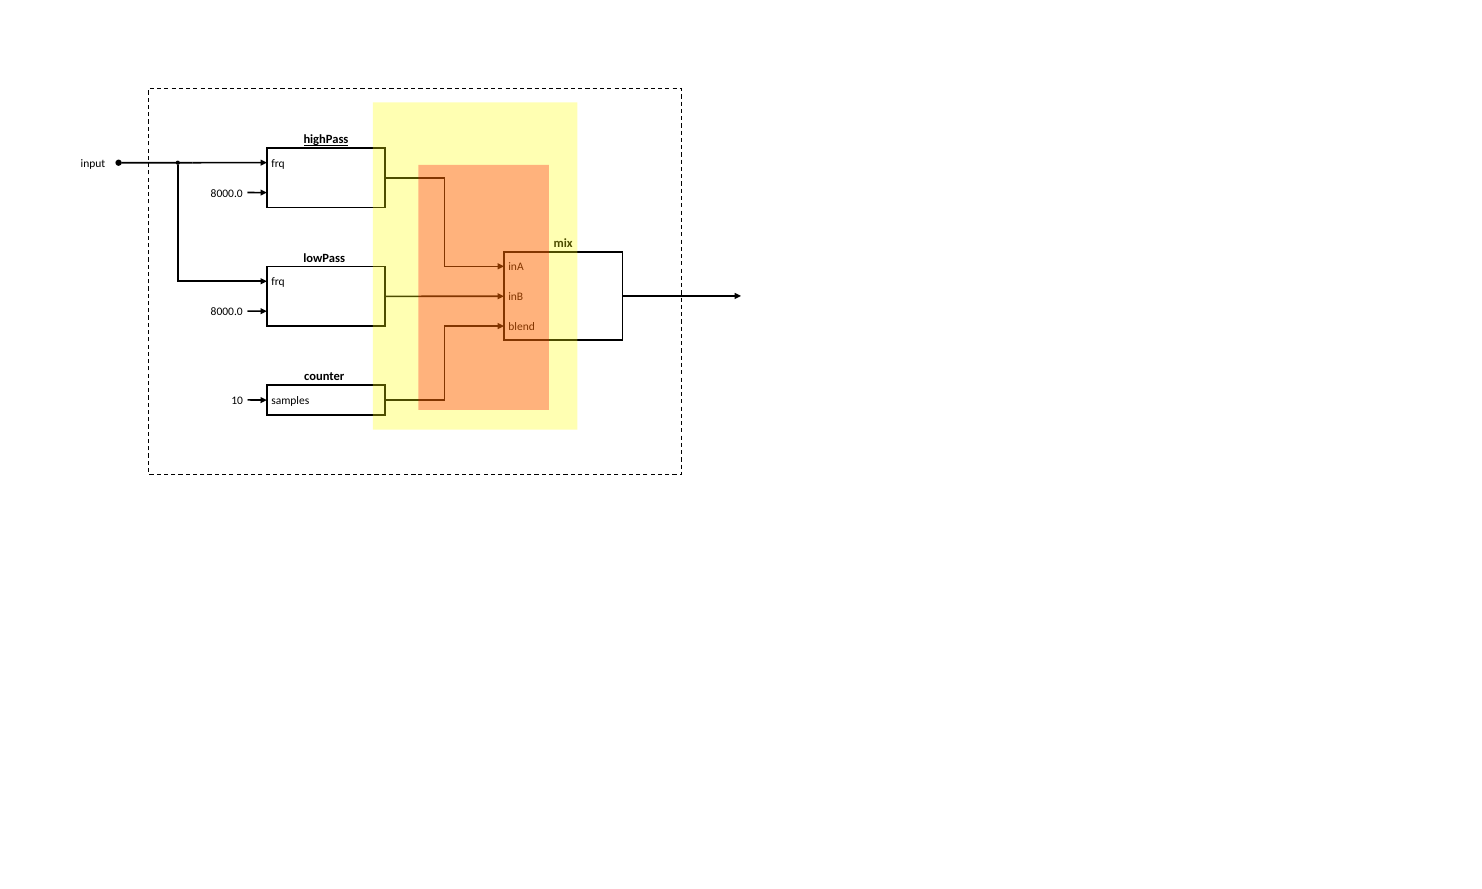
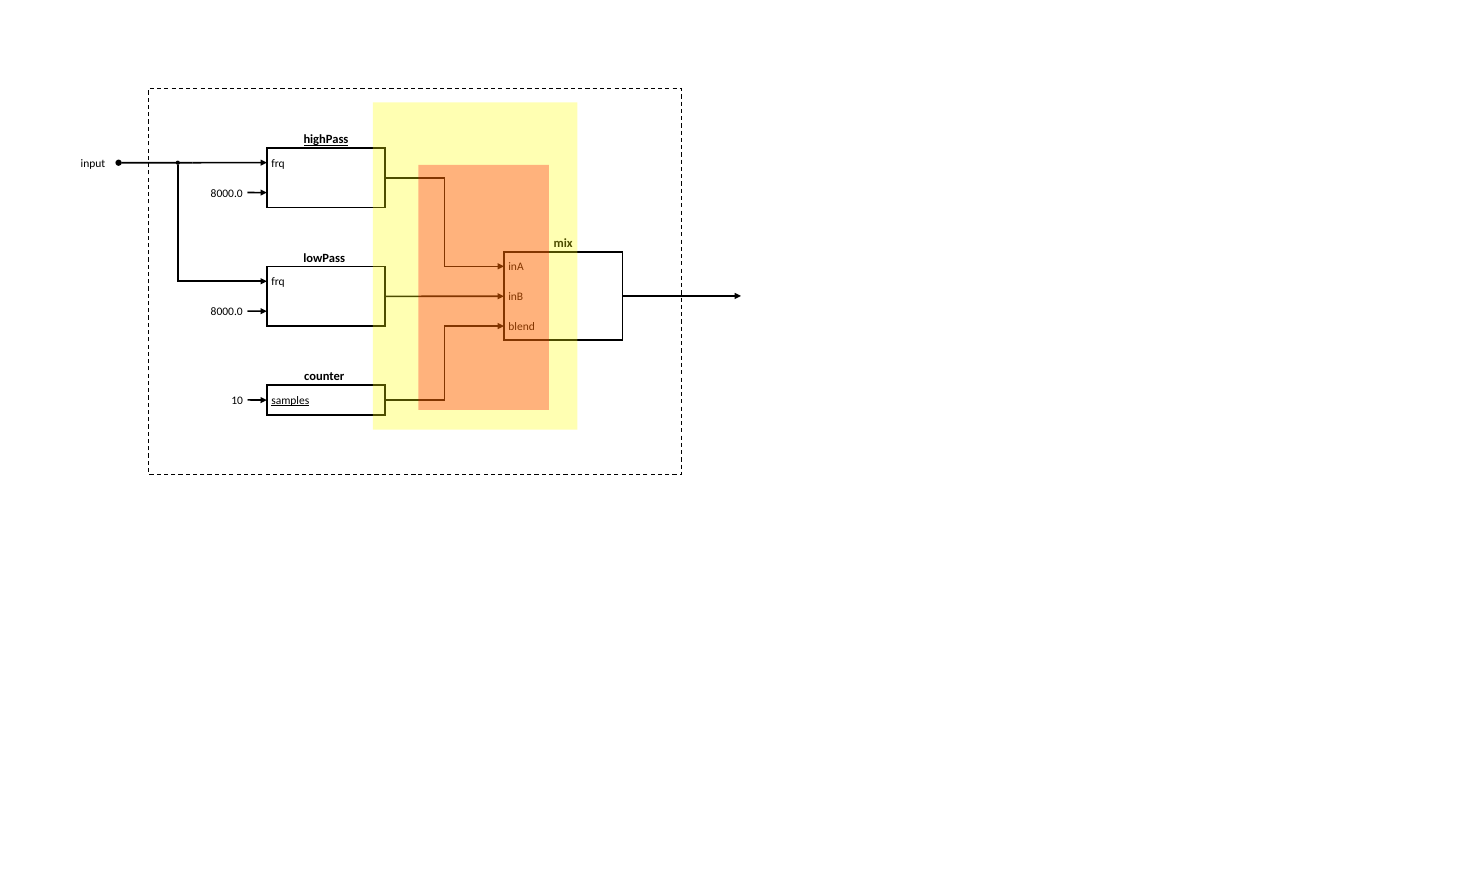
samples underline: none -> present
